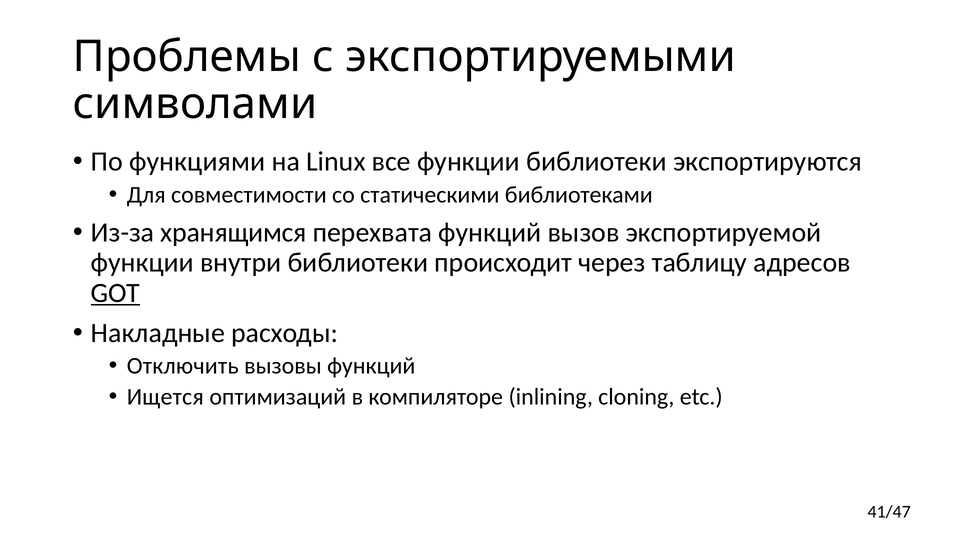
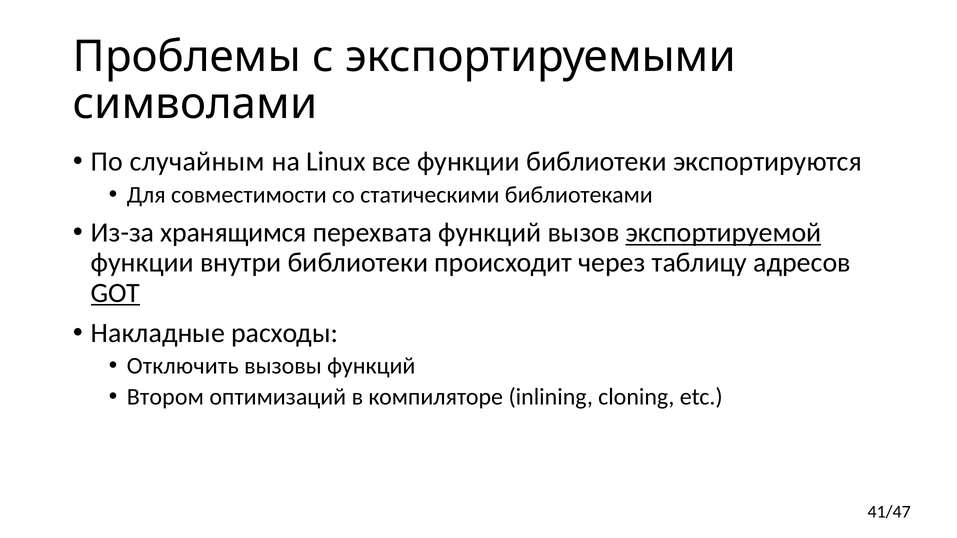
функциями: функциями -> случайным
экспортируемой underline: none -> present
Ищется: Ищется -> Втором
